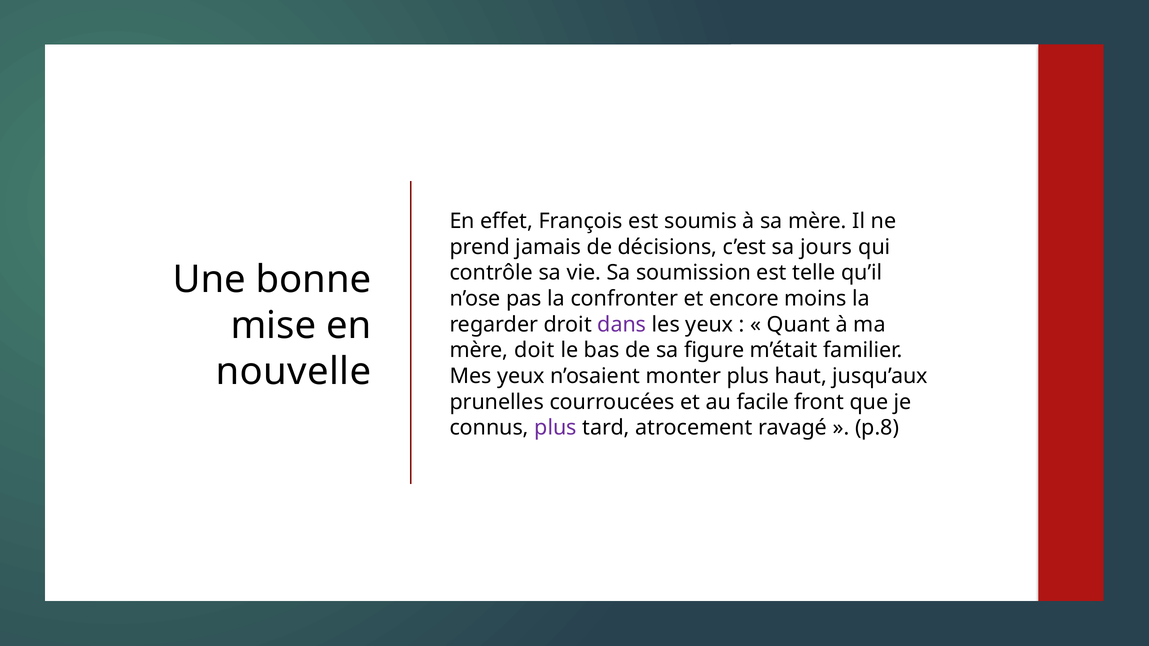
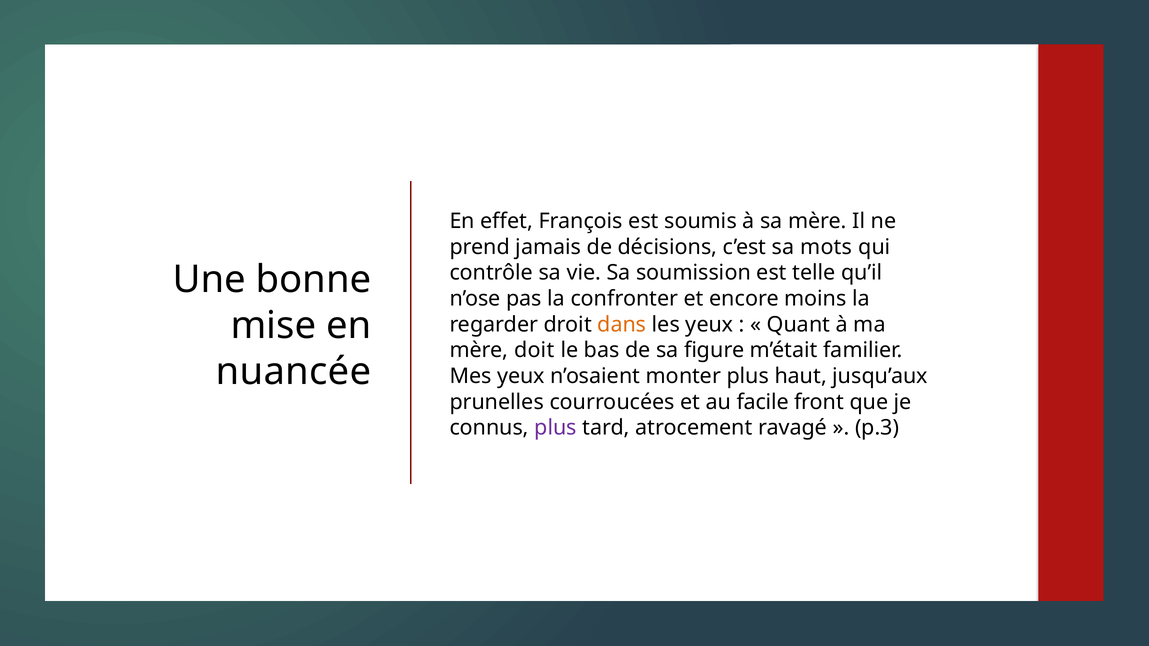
jours: jours -> mots
dans colour: purple -> orange
nouvelle: nouvelle -> nuancée
p.8: p.8 -> p.3
